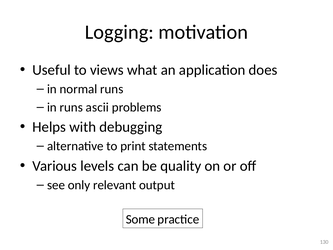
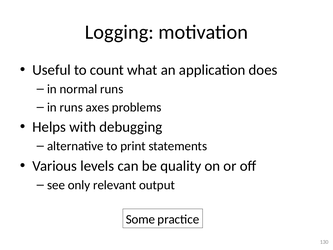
views: views -> count
ascii: ascii -> axes
